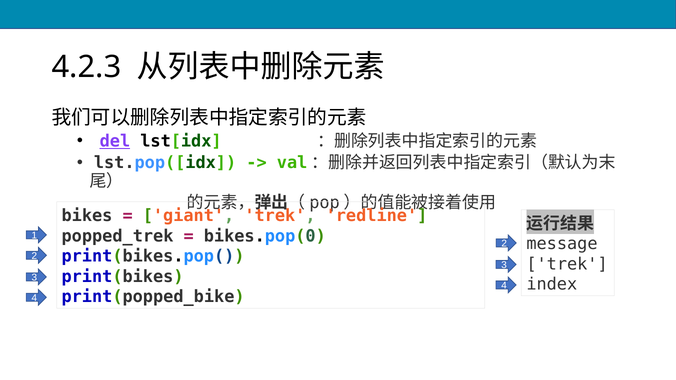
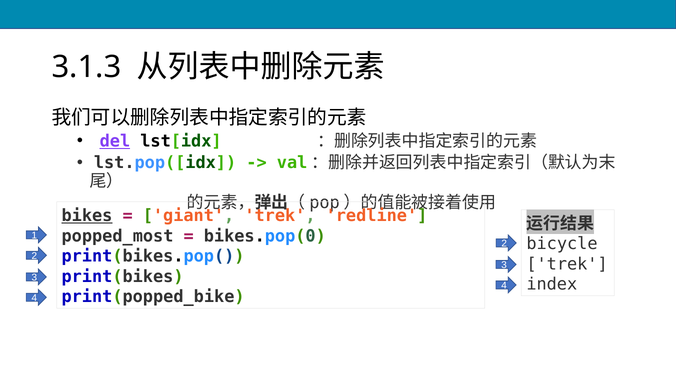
4.2.3: 4.2.3 -> 3.1.3
bikes underline: none -> present
popped_trek: popped_trek -> popped_most
message: message -> bicycle
